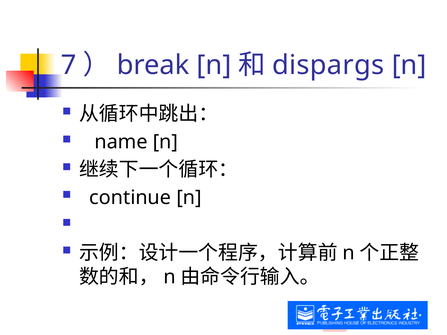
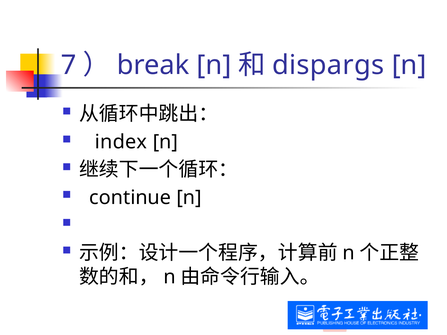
name: name -> index
